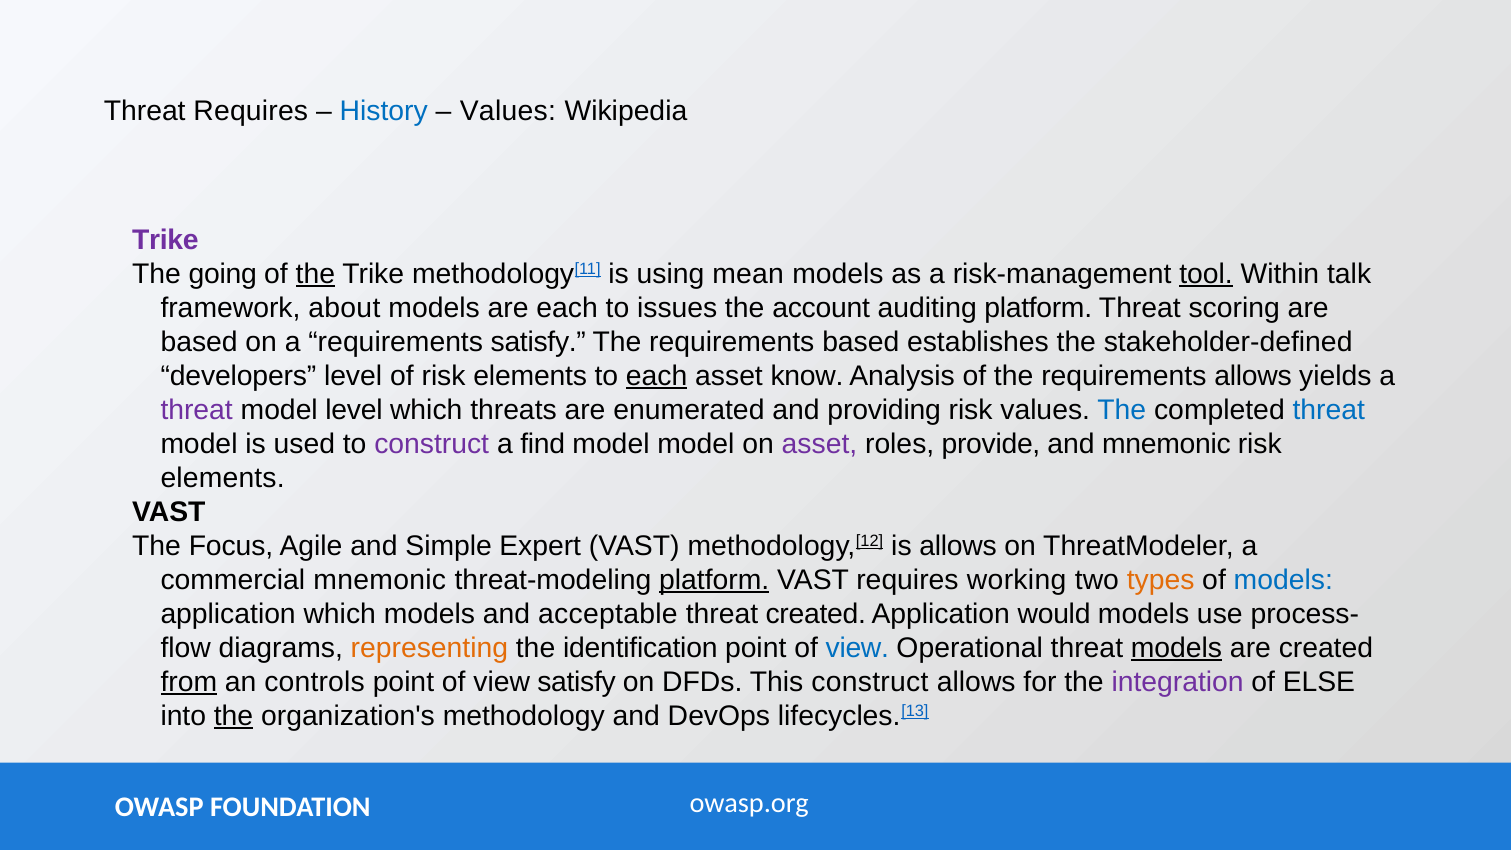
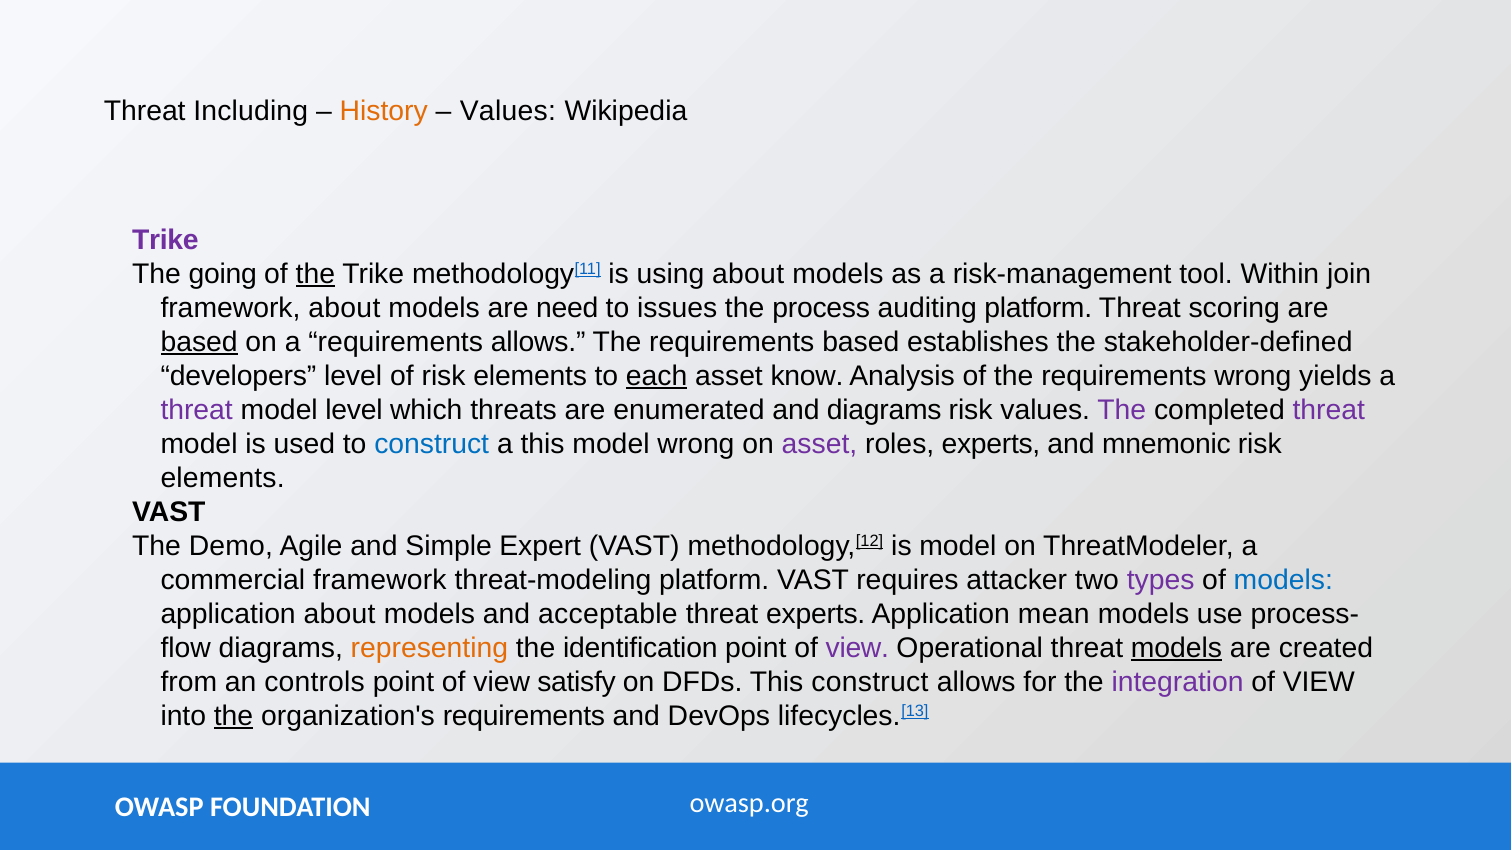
Threat Requires: Requires -> Including
History colour: blue -> orange
using mean: mean -> about
tool underline: present -> none
talk: talk -> join
are each: each -> need
account: account -> process
based at (199, 342) underline: none -> present
requirements satisfy: satisfy -> allows
requirements allows: allows -> wrong
and providing: providing -> diagrams
The at (1122, 410) colour: blue -> purple
threat at (1329, 410) colour: blue -> purple
construct at (432, 444) colour: purple -> blue
a find: find -> this
model model: model -> wrong
roles provide: provide -> experts
Focus: Focus -> Demo
is allows: allows -> model
commercial mnemonic: mnemonic -> framework
platform at (714, 580) underline: present -> none
working: working -> attacker
types colour: orange -> purple
application which: which -> about
threat created: created -> experts
would: would -> mean
view at (857, 648) colour: blue -> purple
from underline: present -> none
ELSE at (1319, 682): ELSE -> VIEW
organization's methodology: methodology -> requirements
